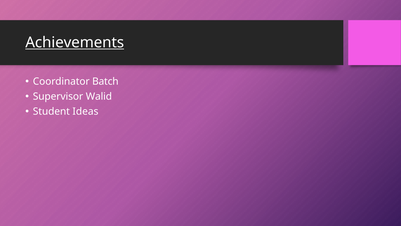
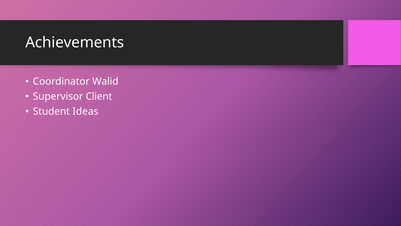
Achievements underline: present -> none
Batch: Batch -> Walid
Walid: Walid -> Client
